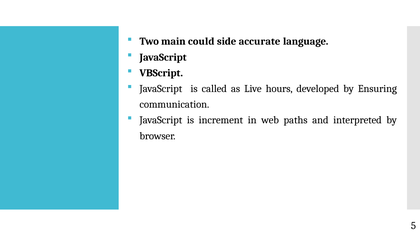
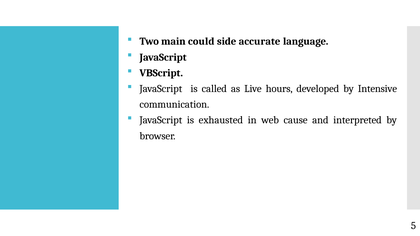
Ensuring: Ensuring -> Intensive
increment: increment -> exhausted
paths: paths -> cause
